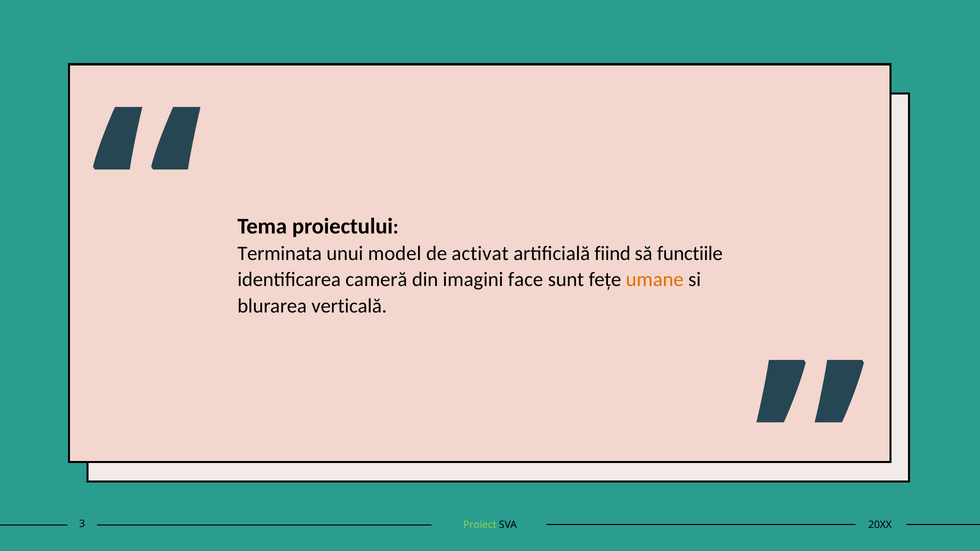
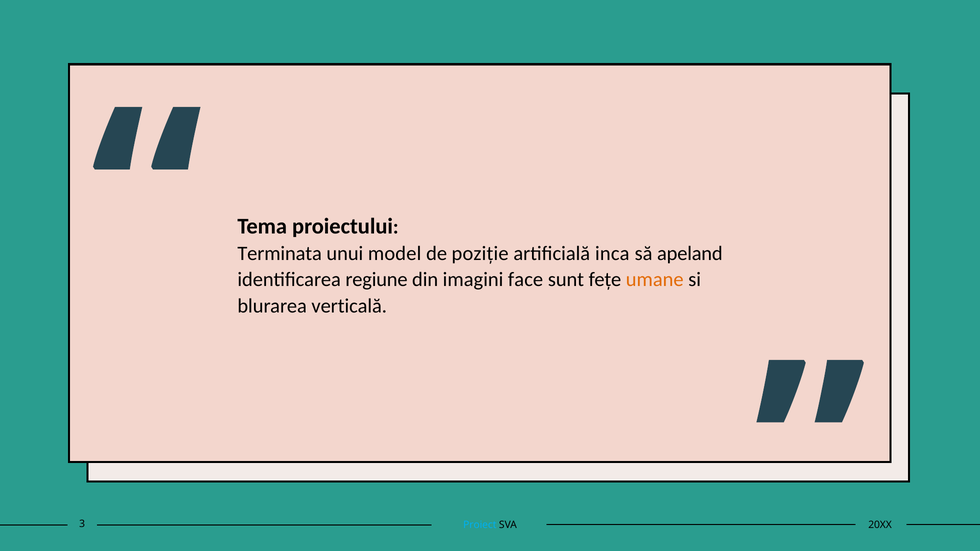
activat: activat -> poziție
fiind: fiind -> inca
functiile: functiile -> apeland
cameră: cameră -> regiune
Proiect colour: light green -> light blue
